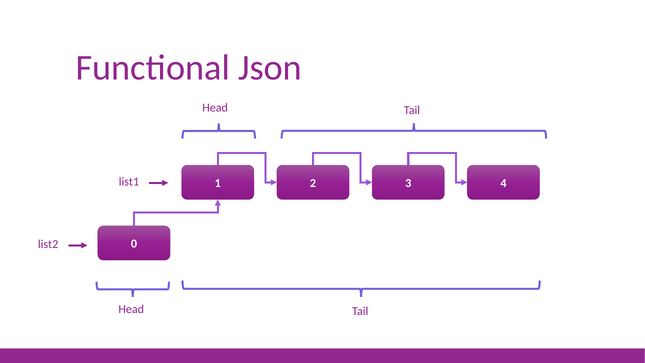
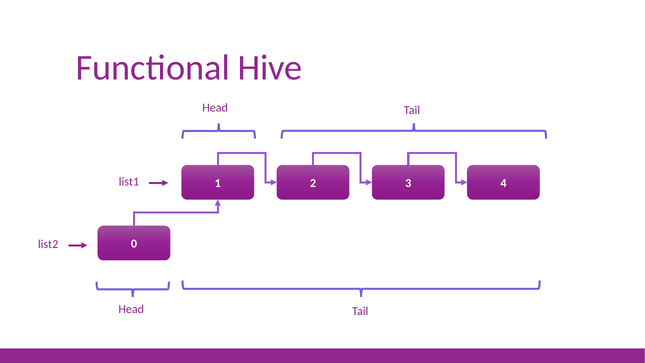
Json: Json -> Hive
